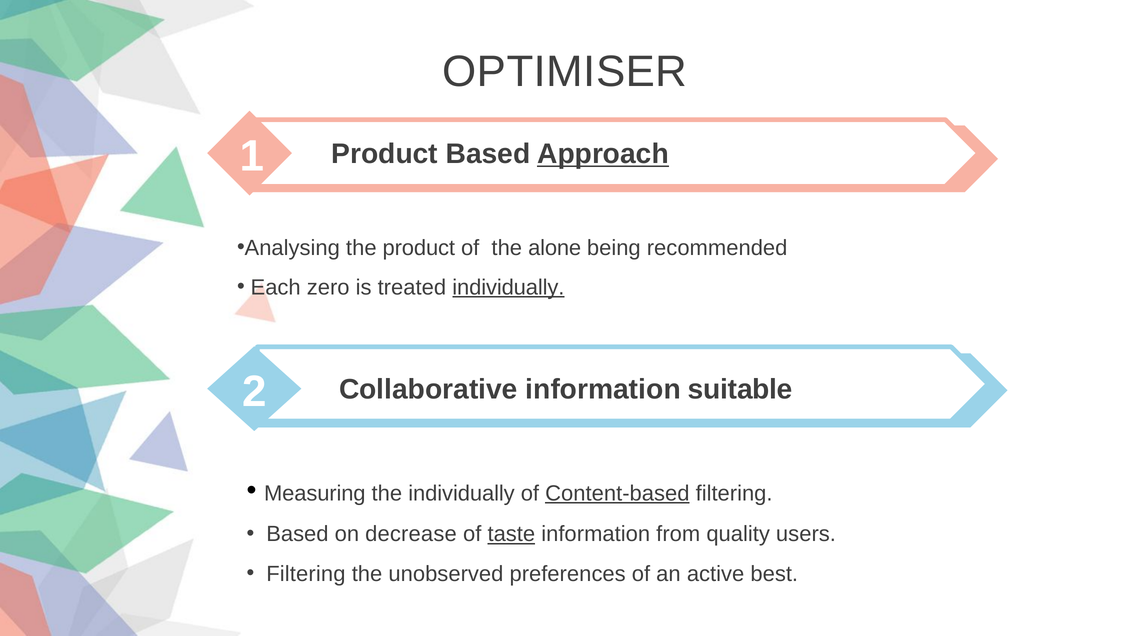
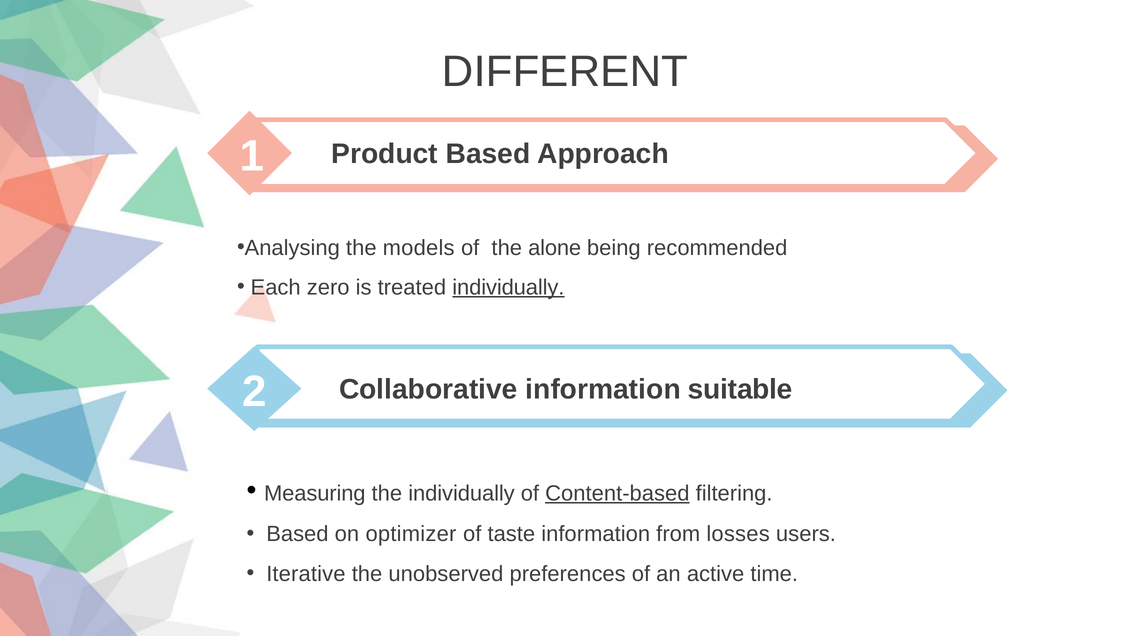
OPTIMISER: OPTIMISER -> DIFFERENT
Approach underline: present -> none
the product: product -> models
decrease: decrease -> optimizer
taste underline: present -> none
quality: quality -> losses
Filtering at (306, 573): Filtering -> Iterative
best: best -> time
